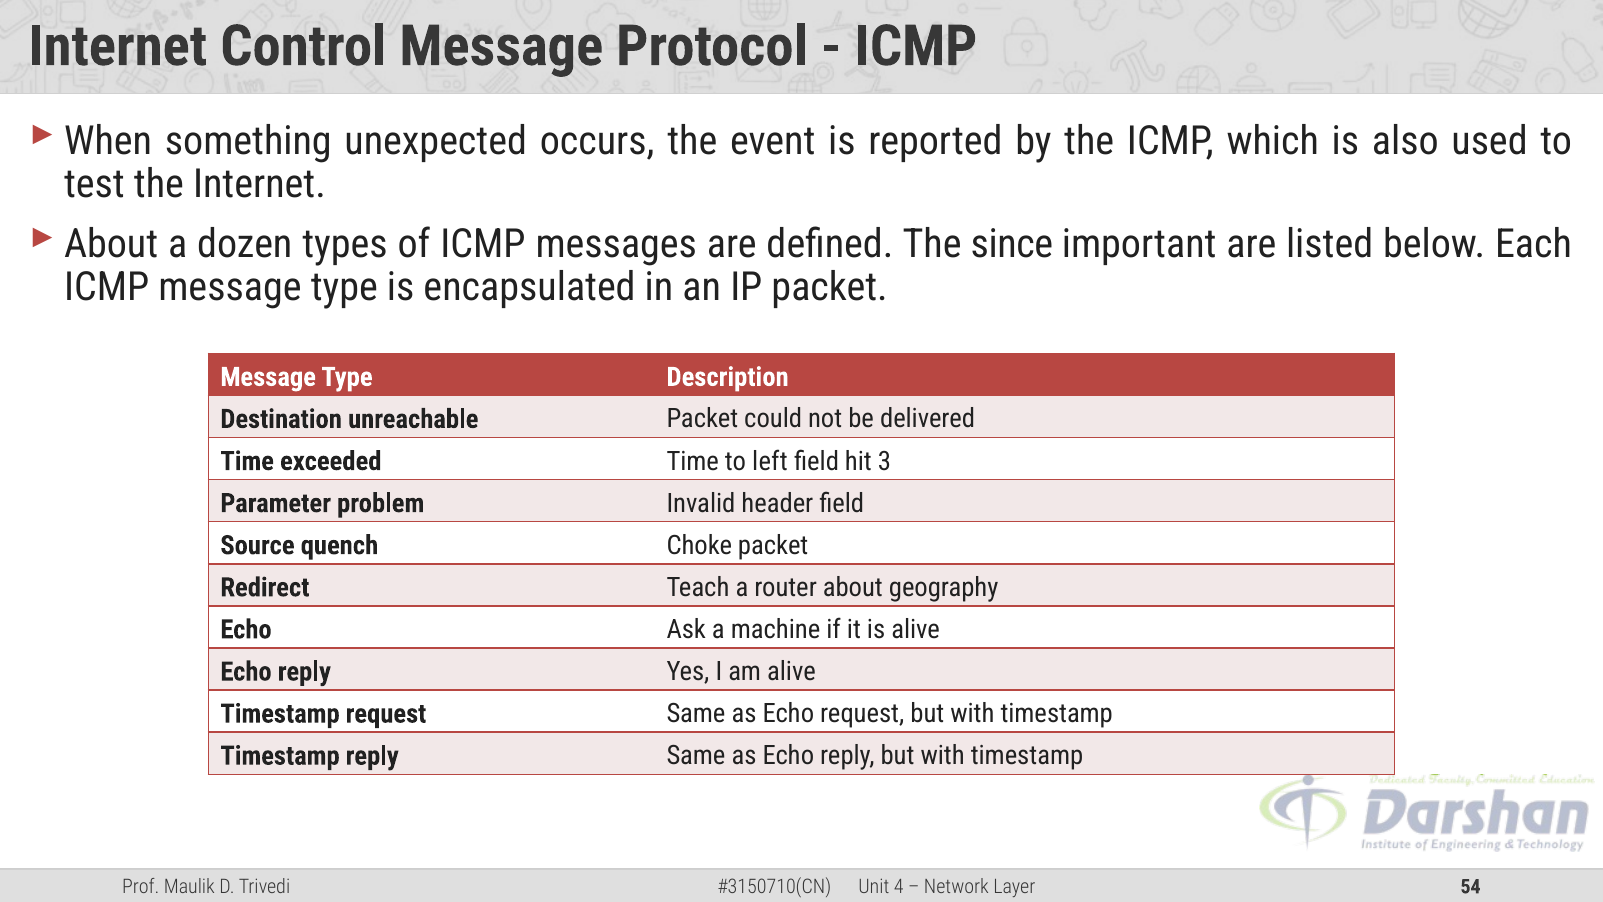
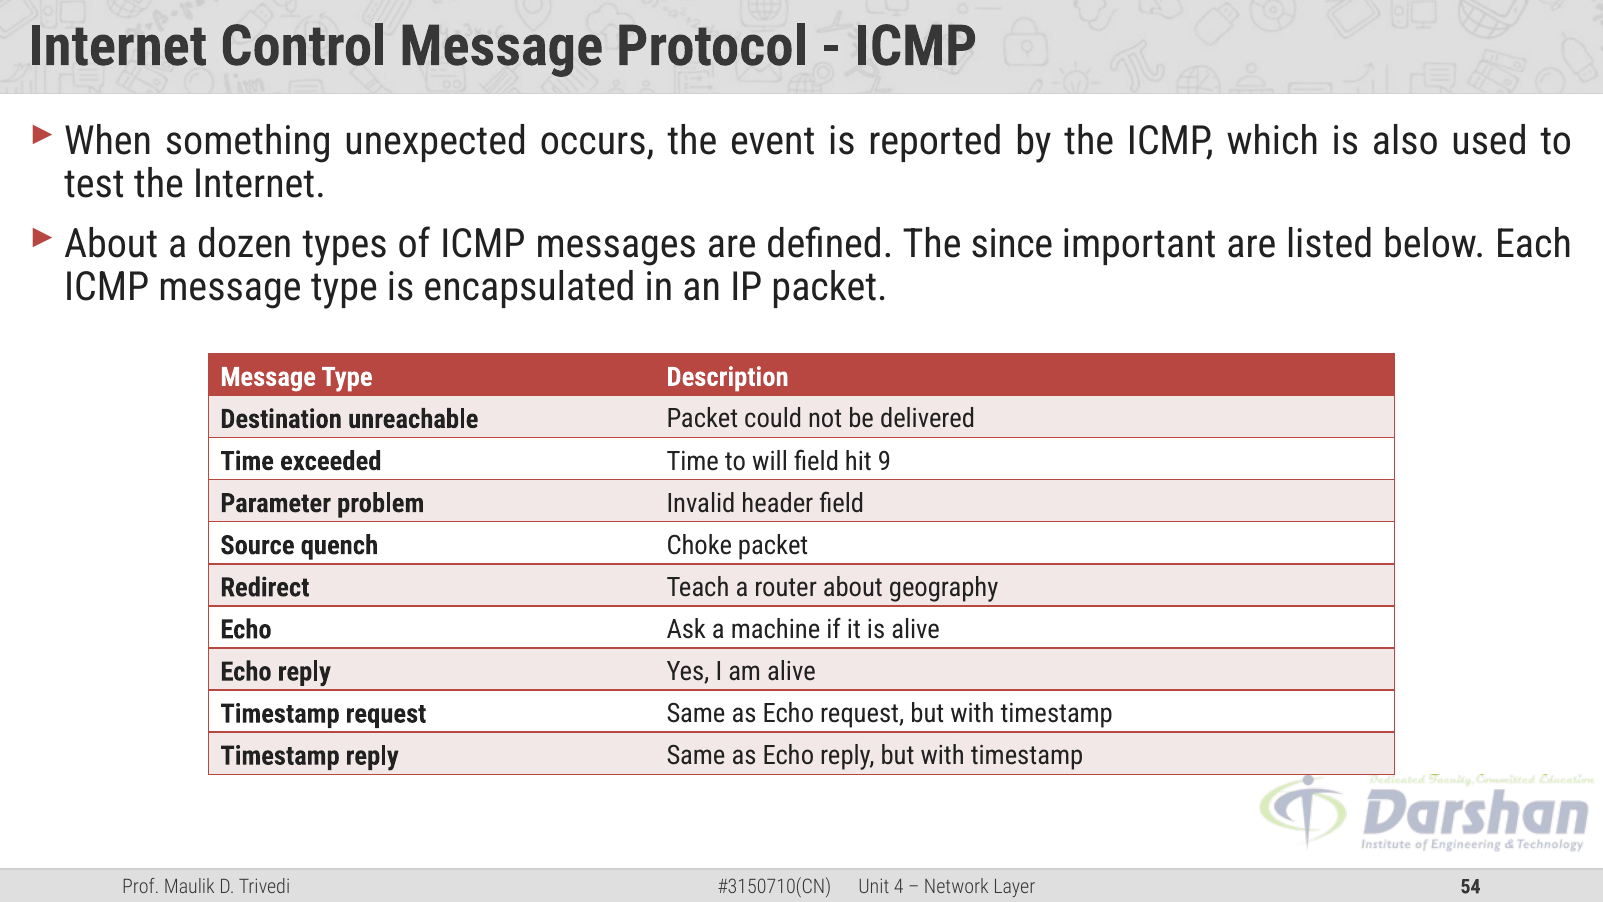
left: left -> will
3: 3 -> 9
